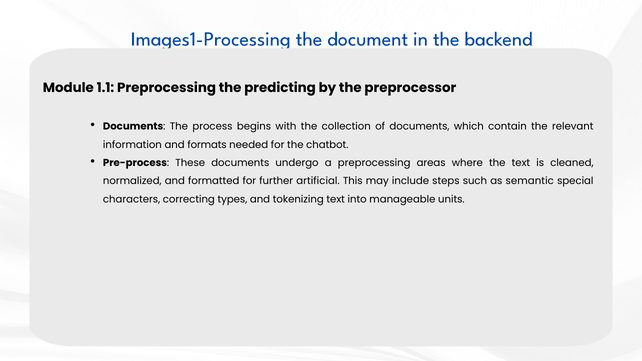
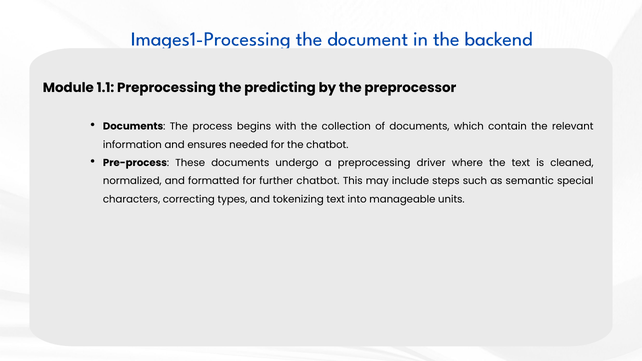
formats: formats -> ensures
areas: areas -> driver
further artificial: artificial -> chatbot
